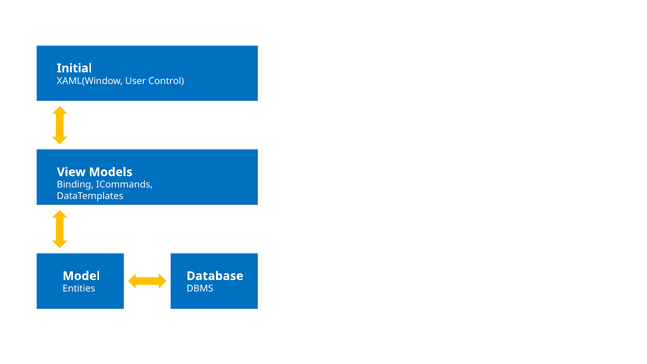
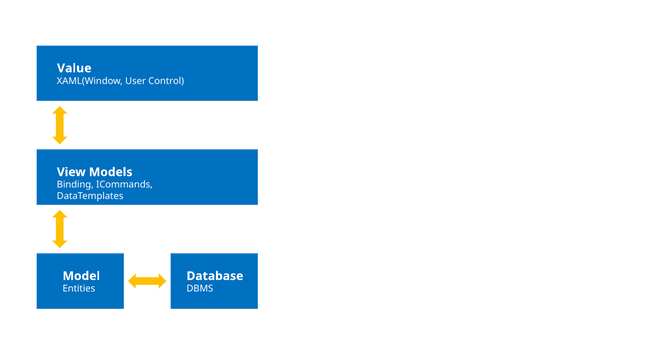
Initial: Initial -> Value
